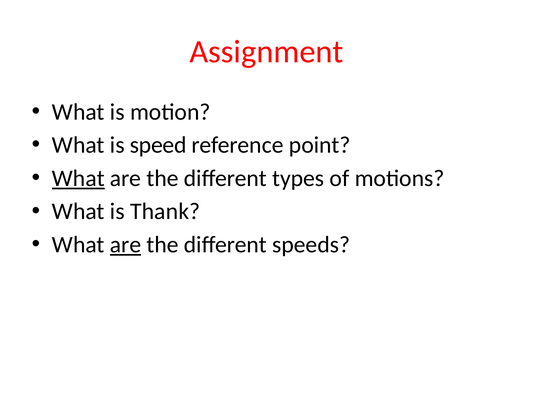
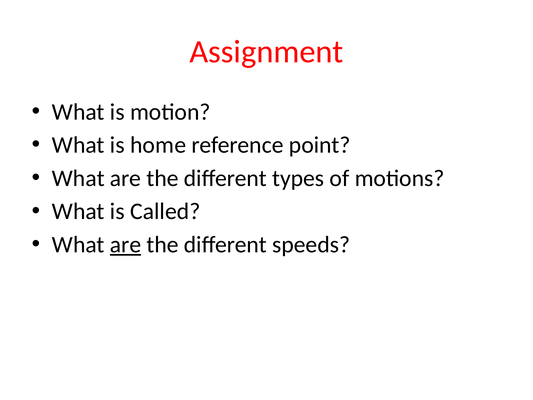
speed: speed -> home
What at (78, 178) underline: present -> none
Thank: Thank -> Called
